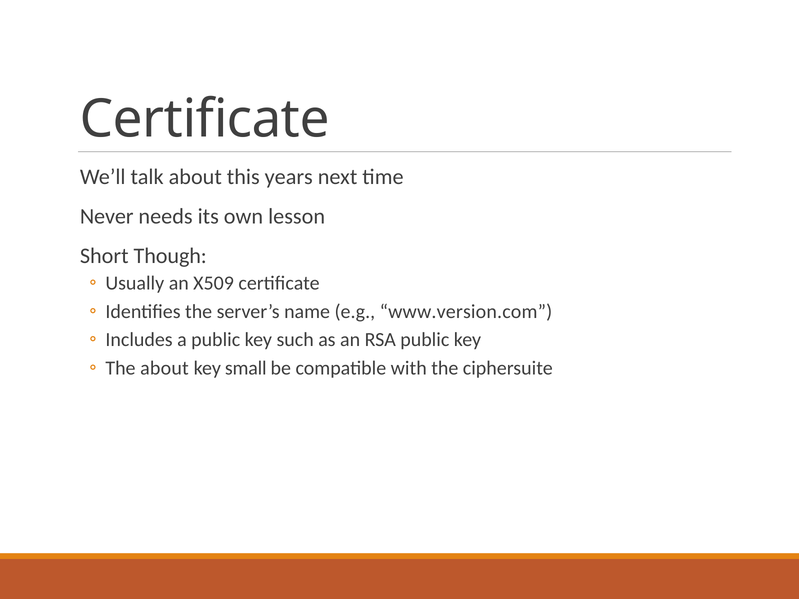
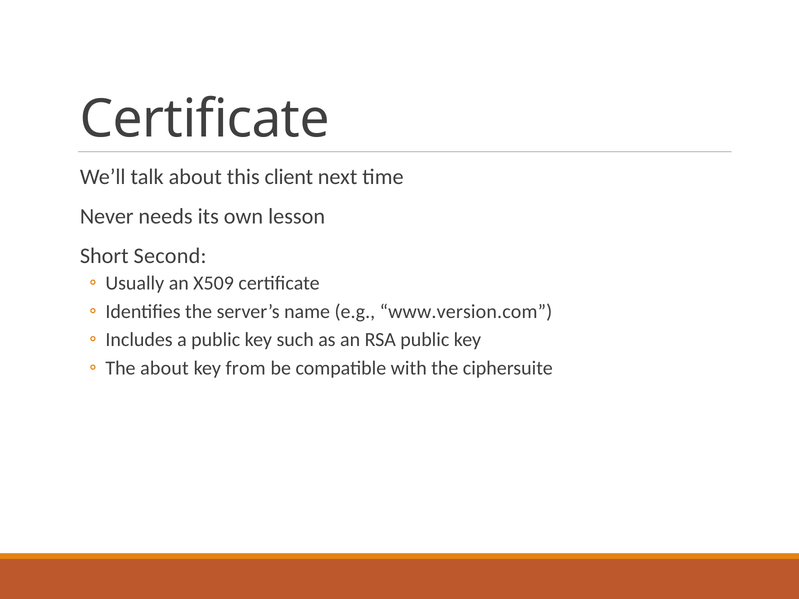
years: years -> client
Though: Though -> Second
small: small -> from
